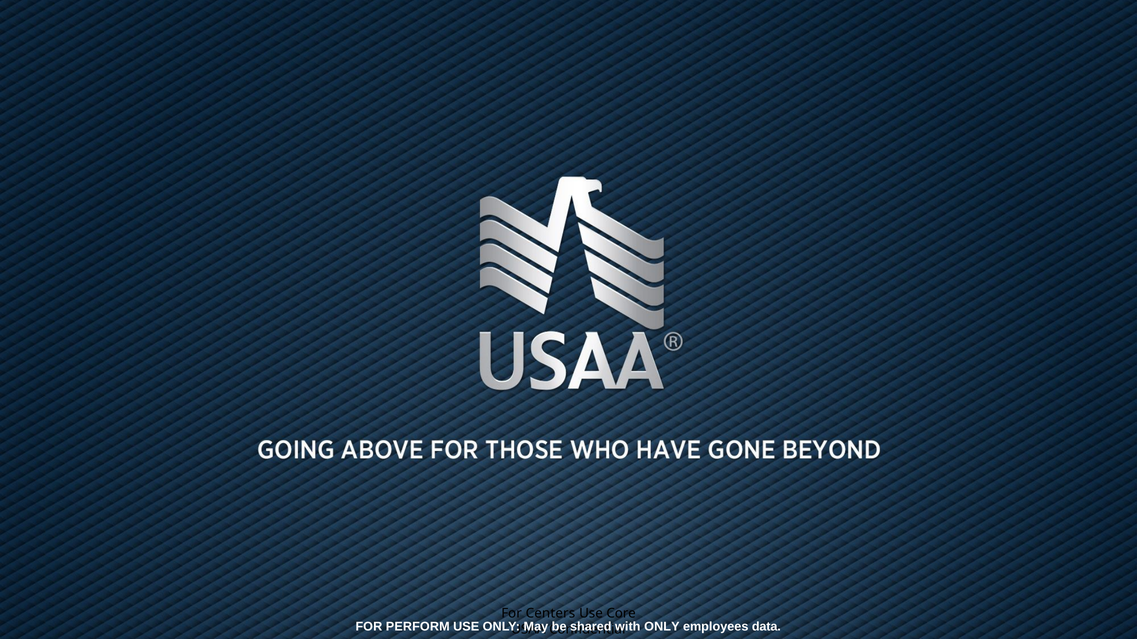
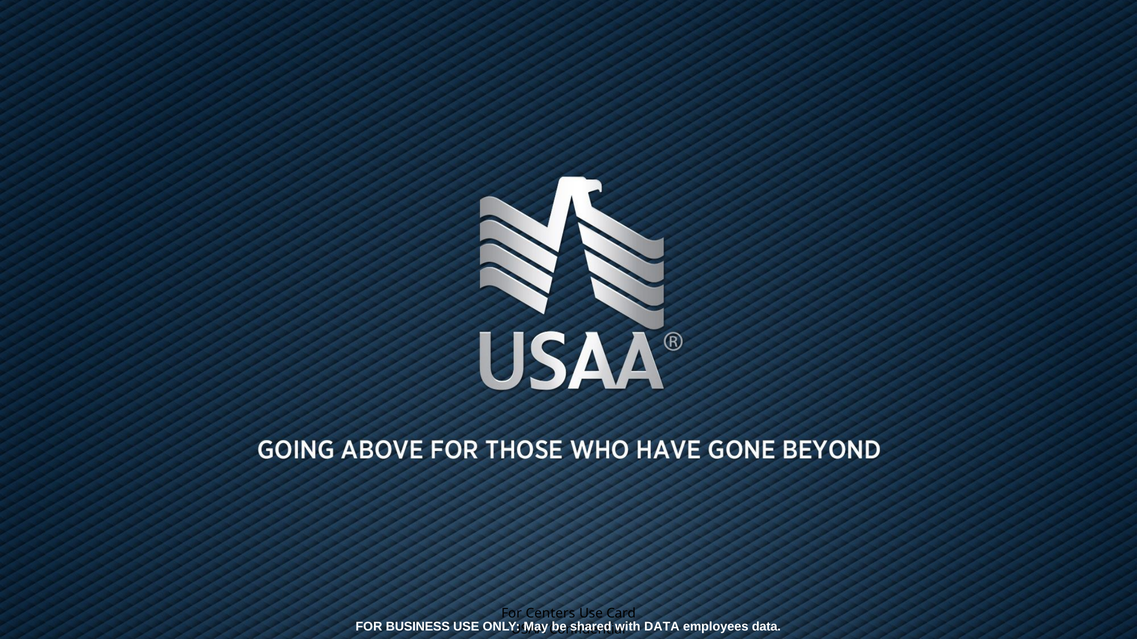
Core: Core -> Card
PERFORM: PERFORM -> BUSINESS
with ONLY: ONLY -> DATA
